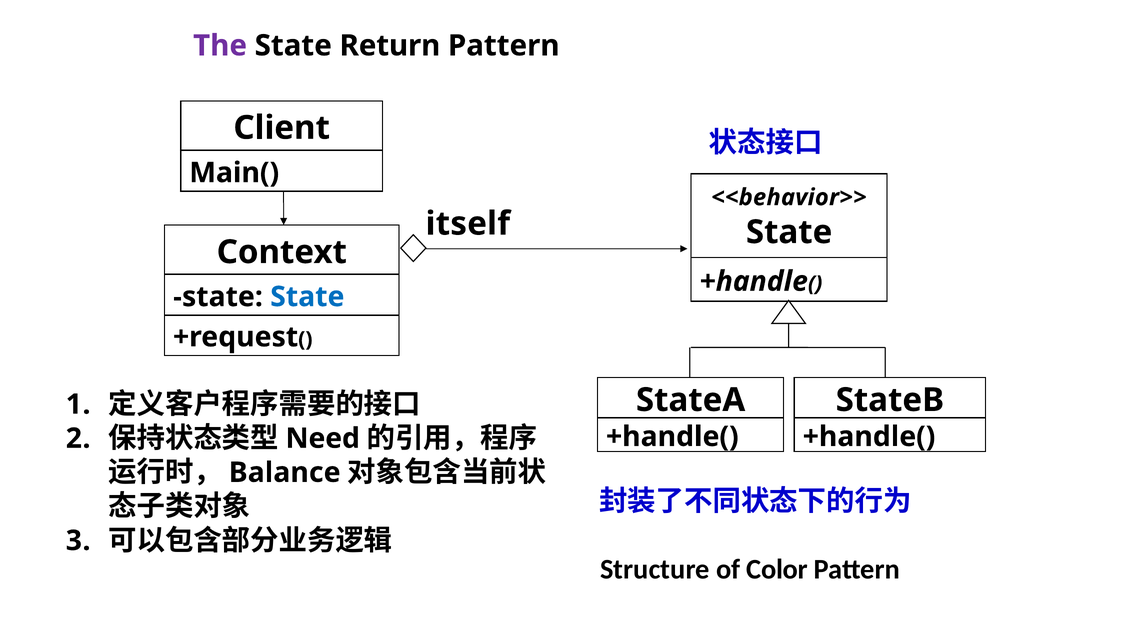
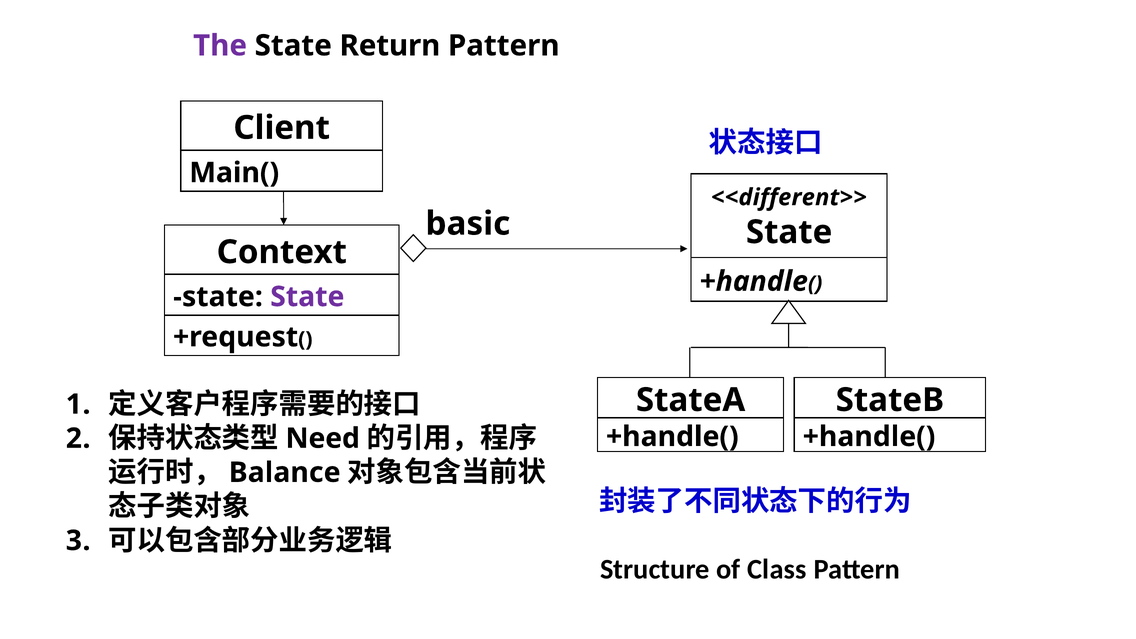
<<behavior>>: <<behavior>> -> <<different>>
itself: itself -> basic
State at (307, 297) colour: blue -> purple
Color: Color -> Class
